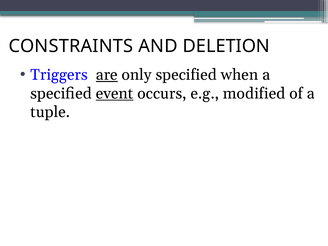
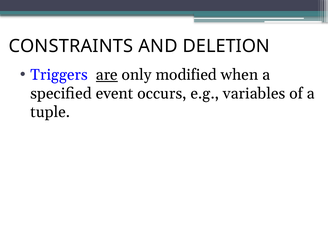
only specified: specified -> modified
event underline: present -> none
modified: modified -> variables
